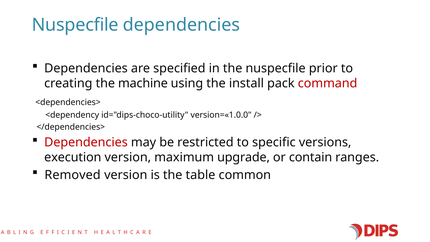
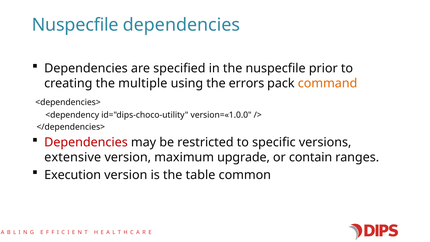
machine: machine -> multiple
install: install -> errors
command colour: red -> orange
execution: execution -> extensive
Removed: Removed -> Execution
